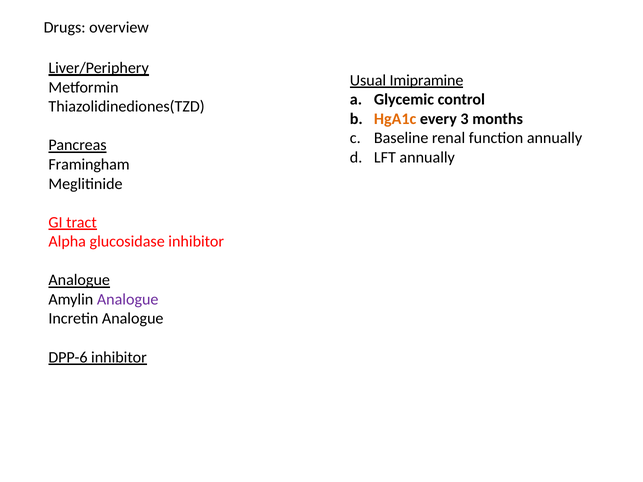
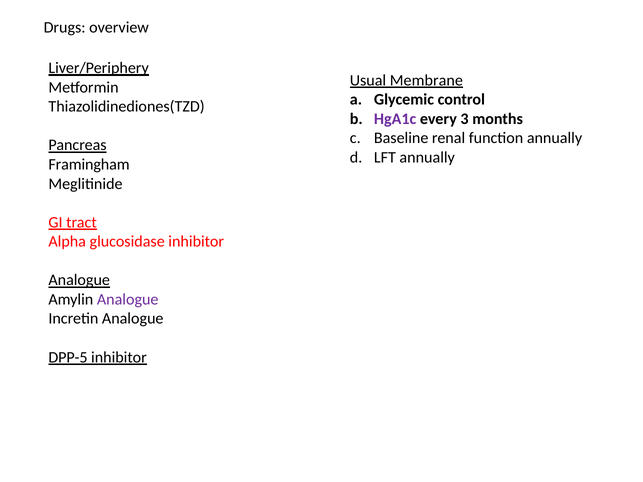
Imipramine: Imipramine -> Membrane
HgA1c colour: orange -> purple
DPP-6: DPP-6 -> DPP-5
